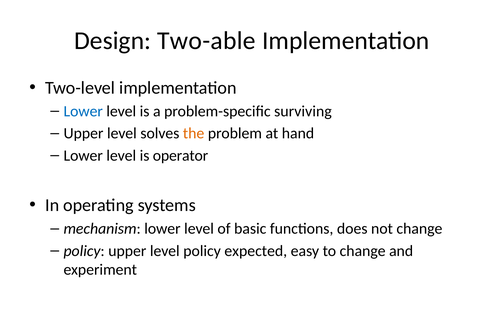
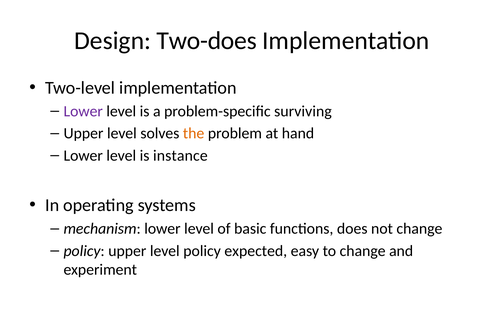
Two-able: Two-able -> Two-does
Lower at (83, 111) colour: blue -> purple
operator: operator -> instance
